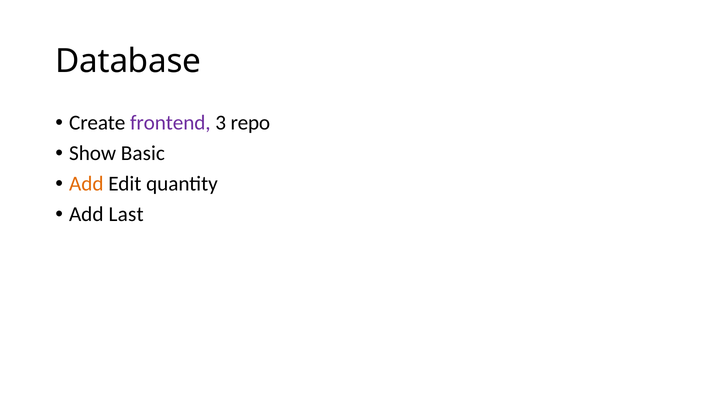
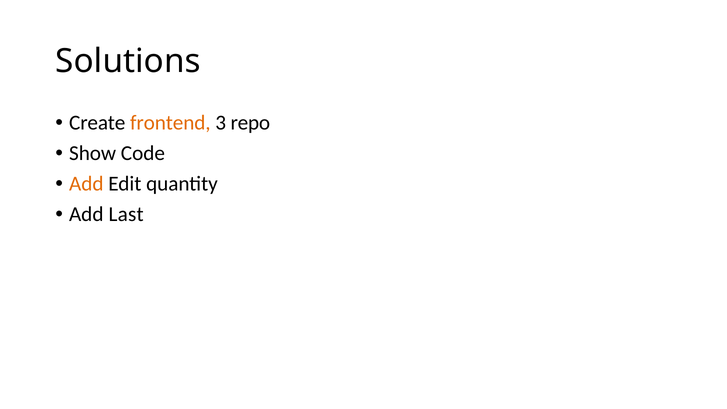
Database: Database -> Solutions
frontend colour: purple -> orange
Basic: Basic -> Code
